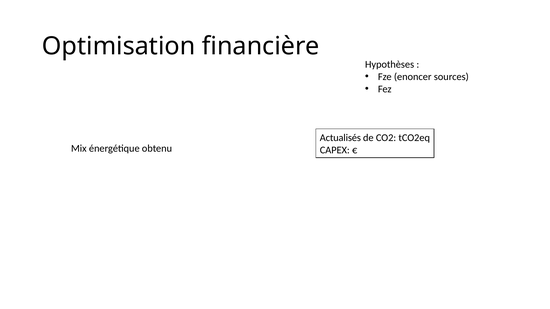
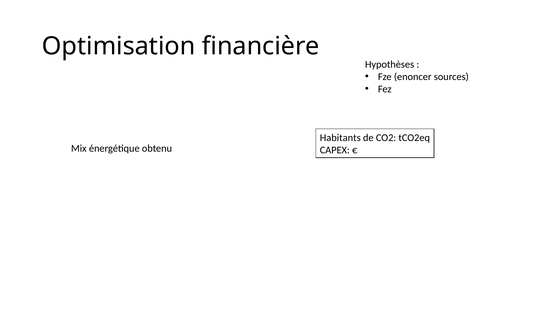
Actualisés: Actualisés -> Habitants
